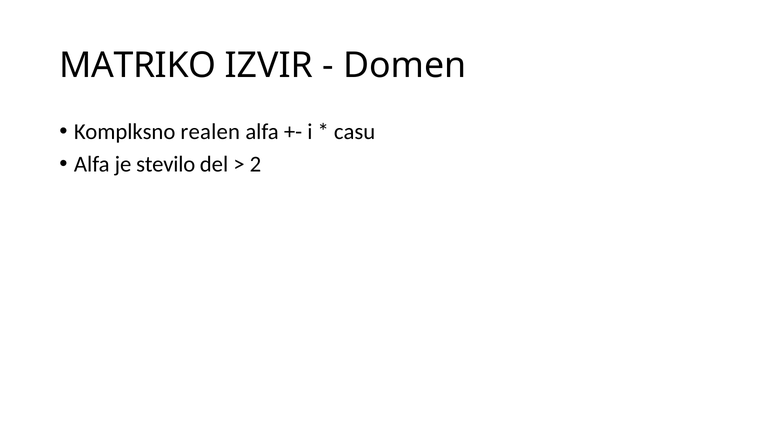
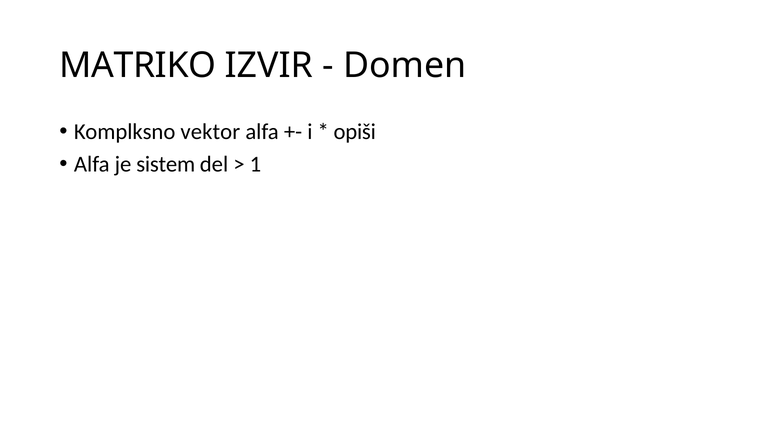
realen: realen -> vektor
casu: casu -> opiši
stevilo: stevilo -> sistem
2: 2 -> 1
